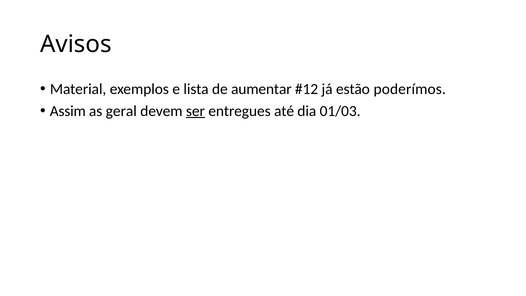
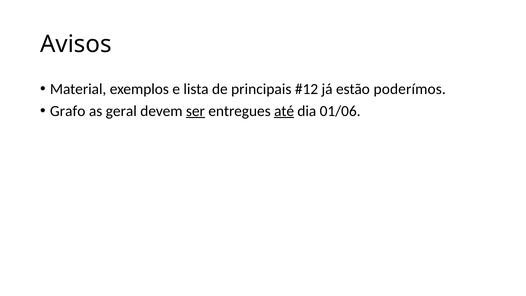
aumentar: aumentar -> principais
Assim: Assim -> Grafo
até underline: none -> present
01/03: 01/03 -> 01/06
